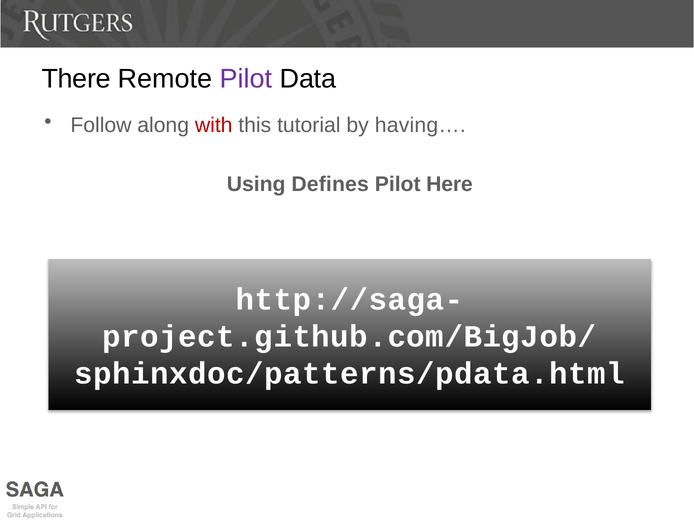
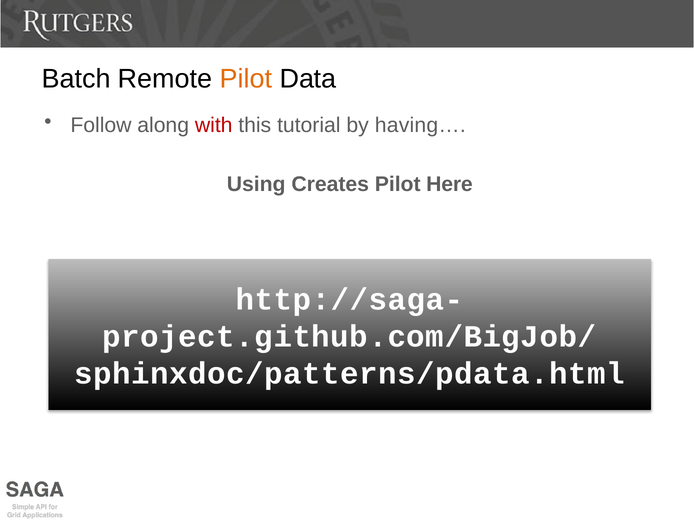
There: There -> Batch
Pilot at (246, 79) colour: purple -> orange
Defines: Defines -> Creates
